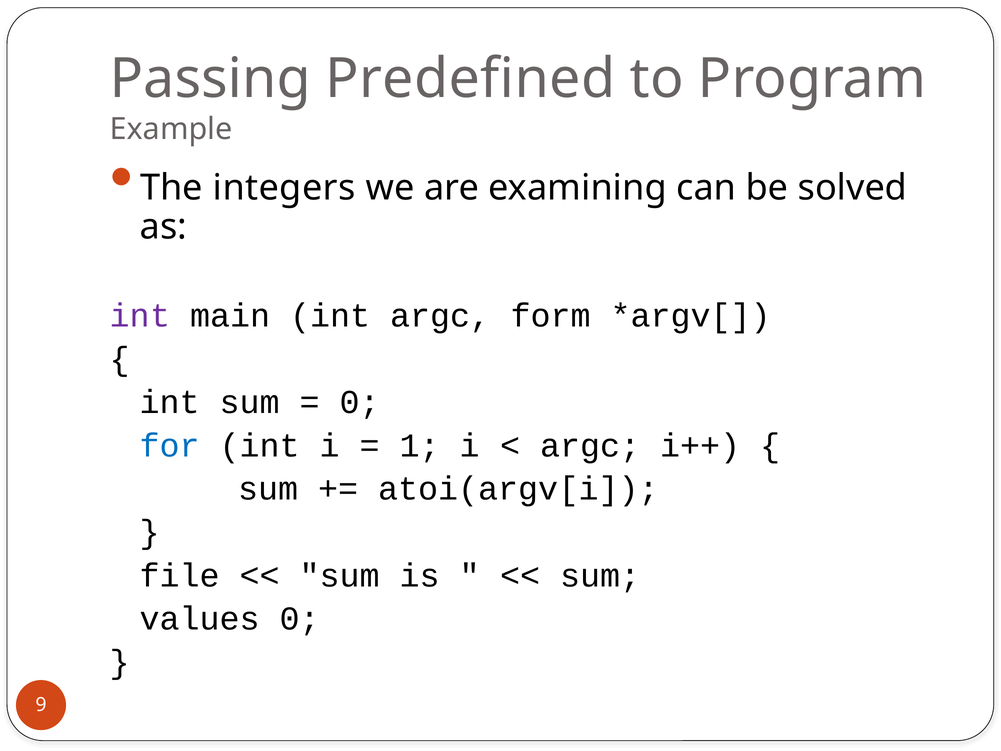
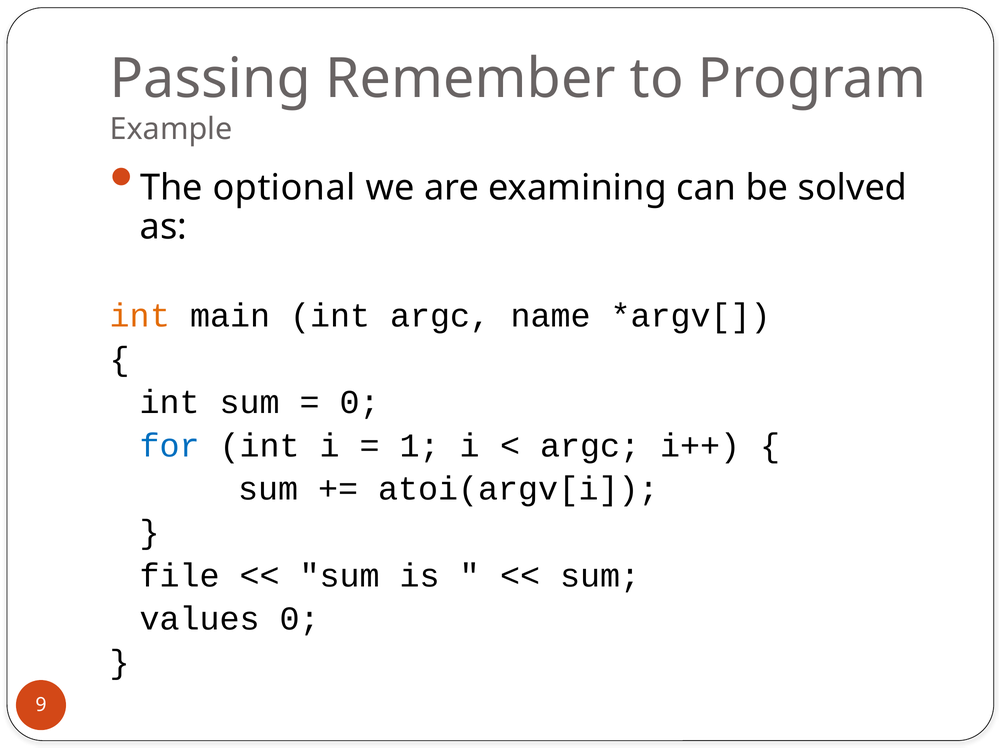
Predefined: Predefined -> Remember
integers: integers -> optional
int at (140, 316) colour: purple -> orange
form: form -> name
